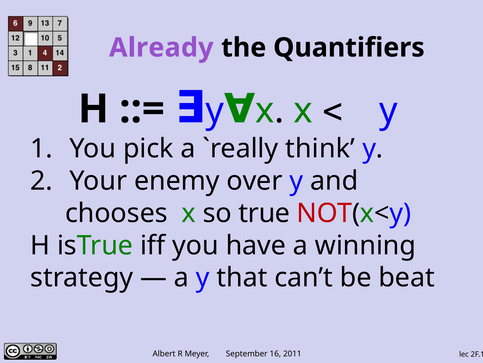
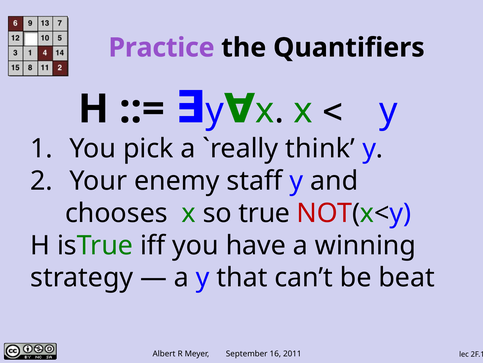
Already: Already -> Practice
over: over -> staff
